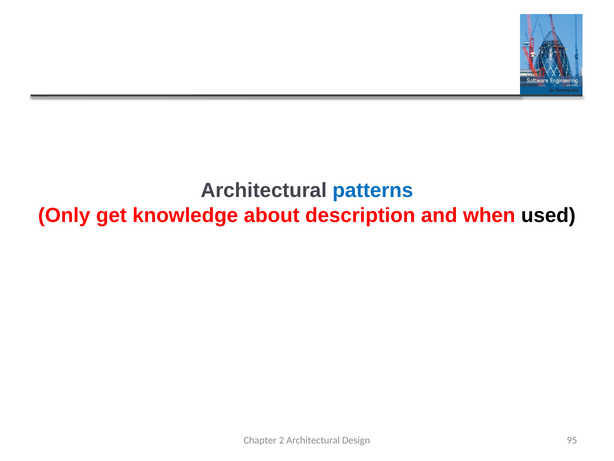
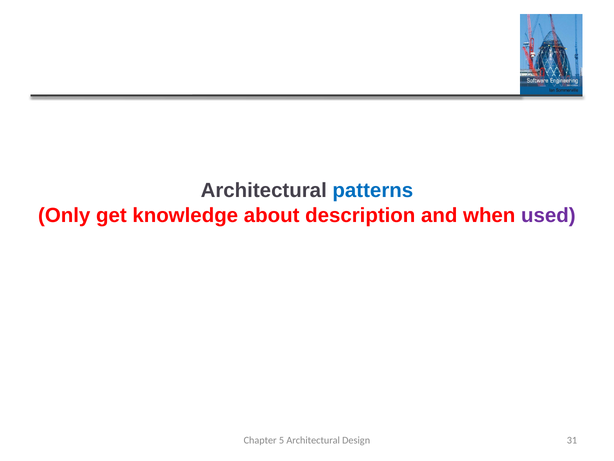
used colour: black -> purple
2: 2 -> 5
95: 95 -> 31
